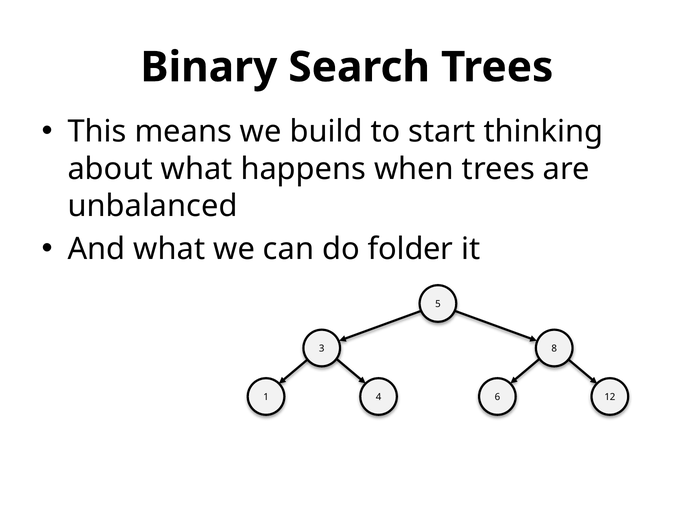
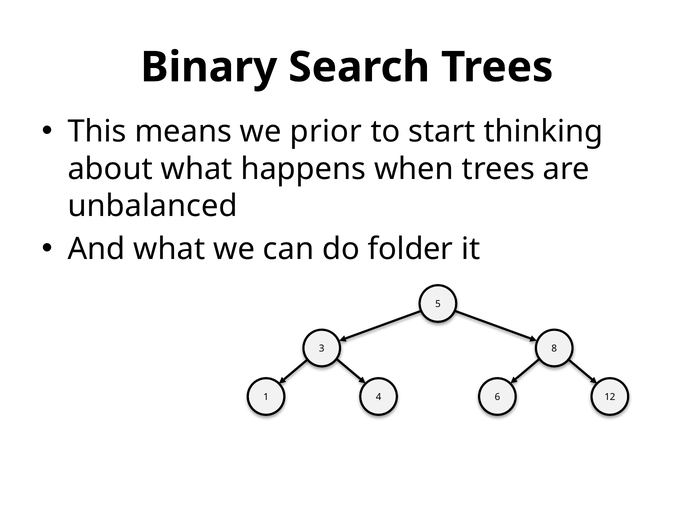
build: build -> prior
